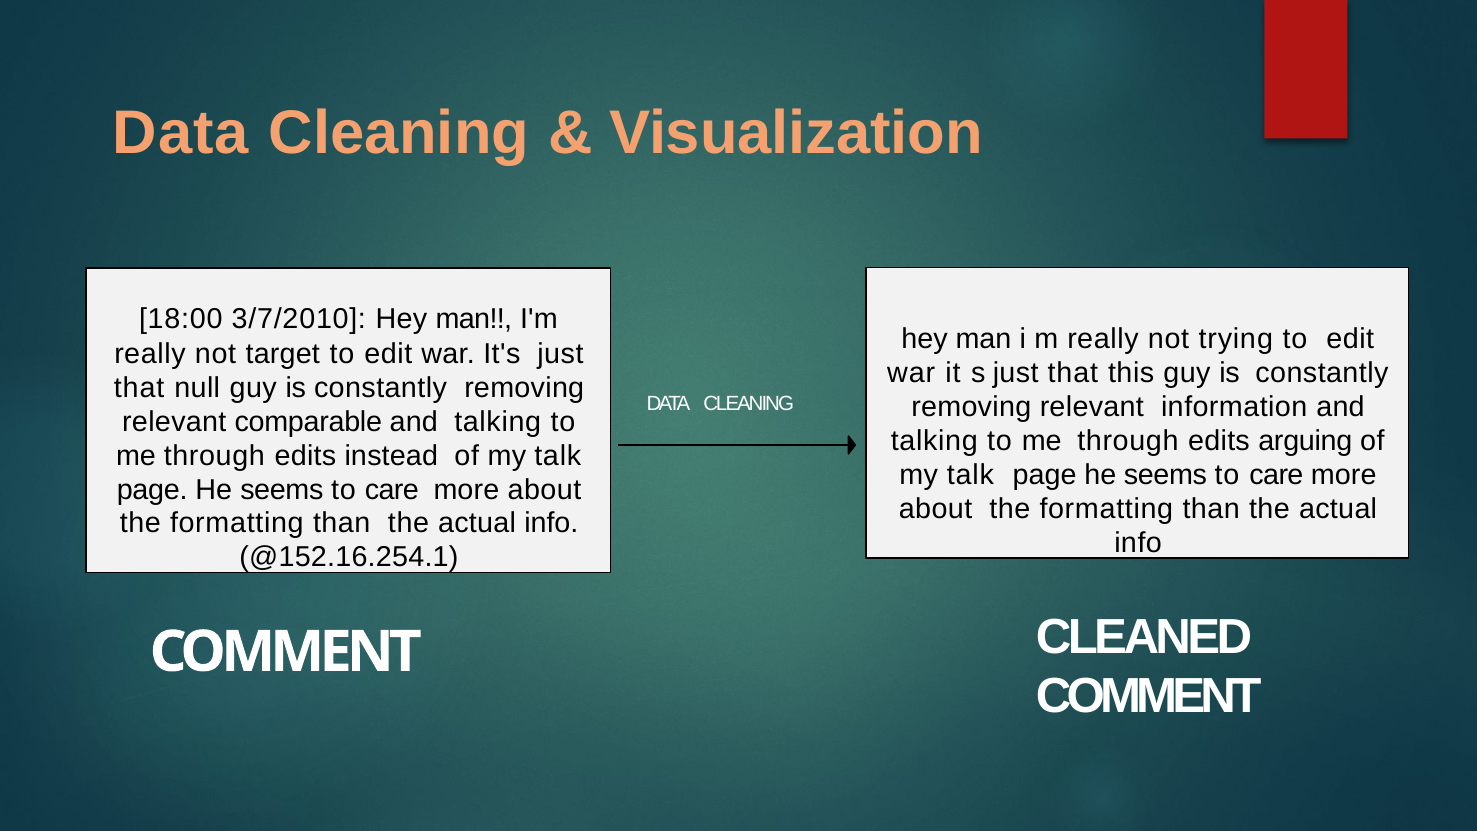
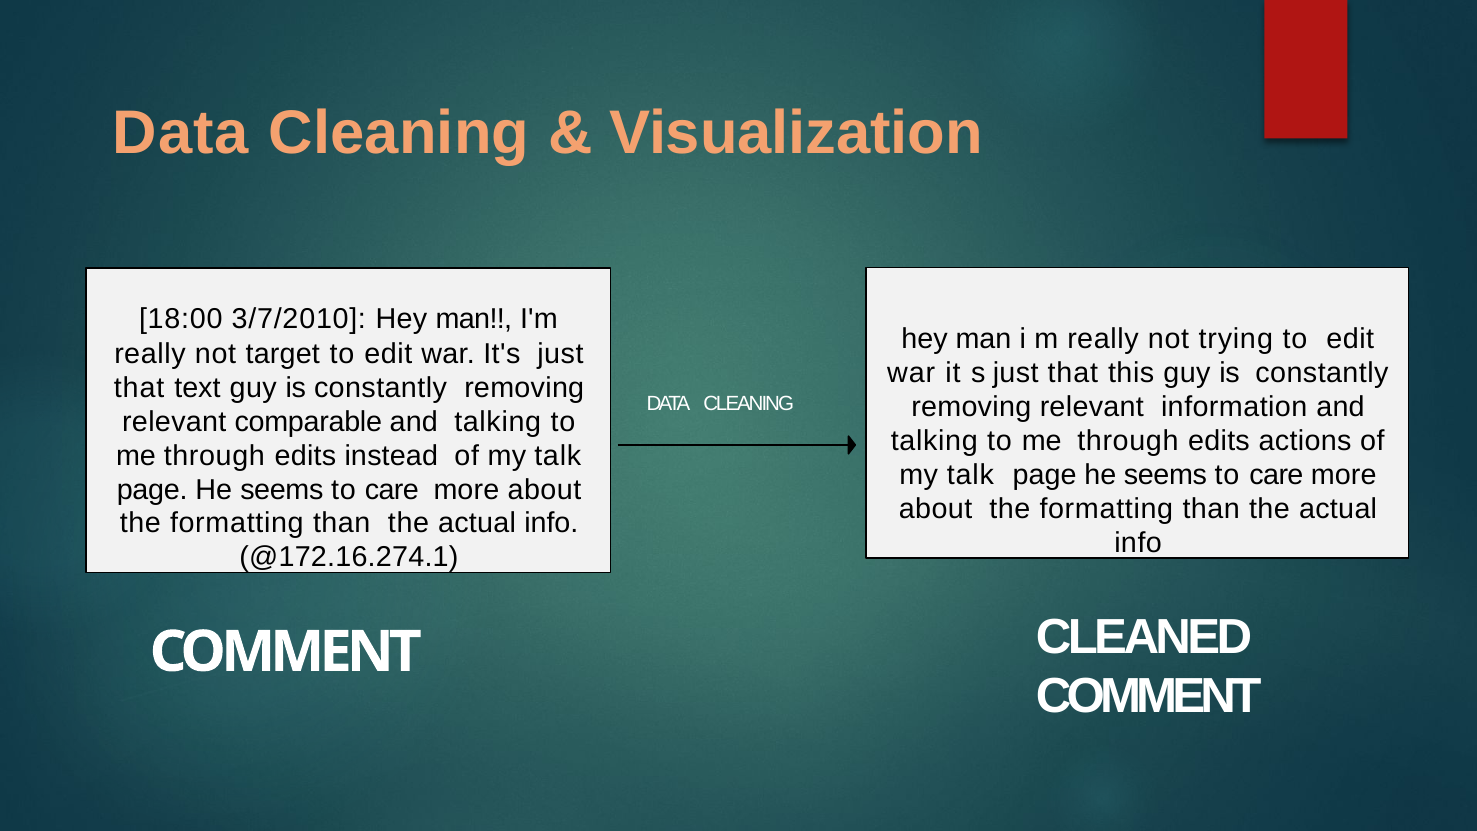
null: null -> text
arguing: arguing -> actions
@152.16.254.1: @152.16.254.1 -> @172.16.274.1
